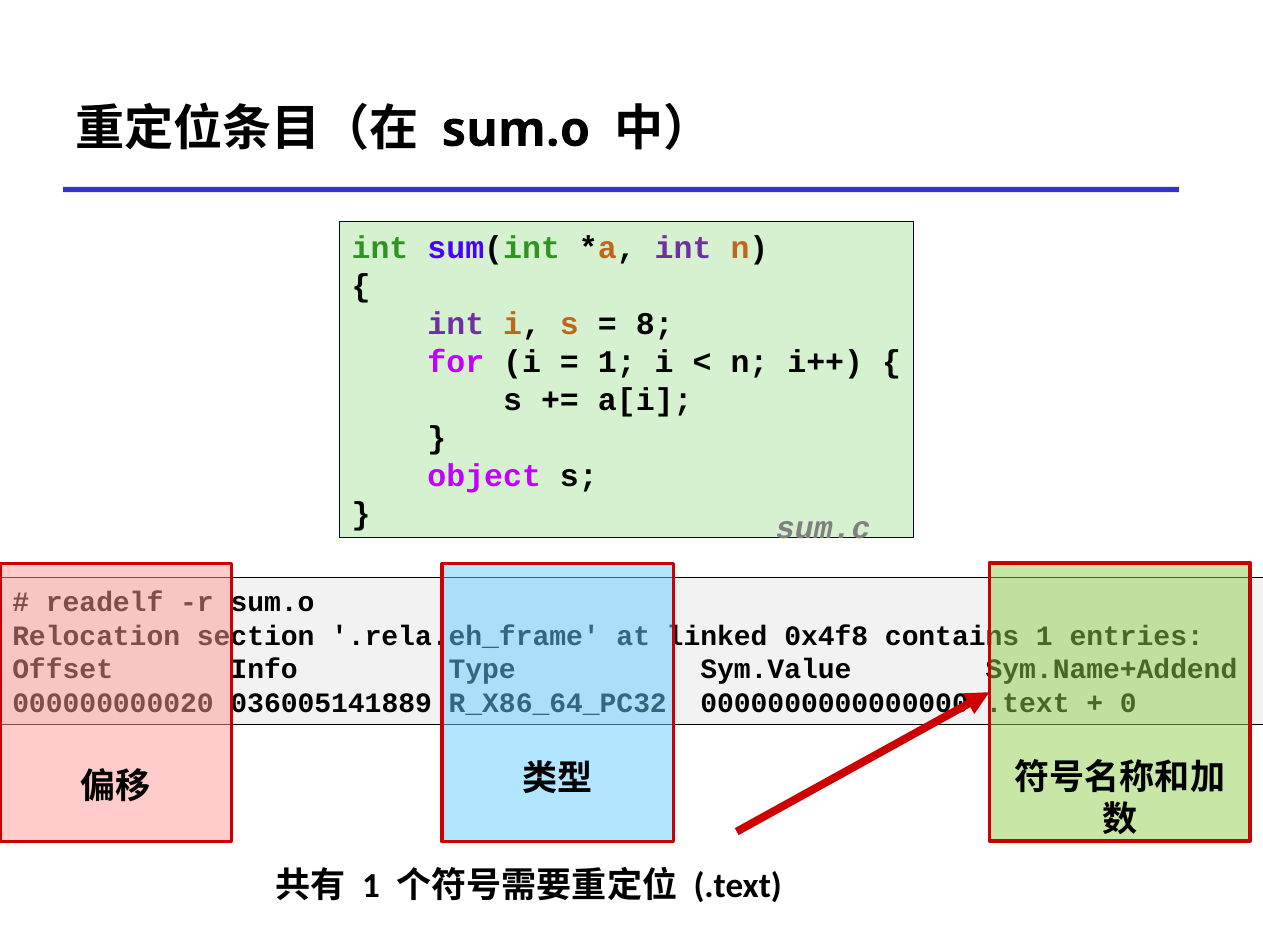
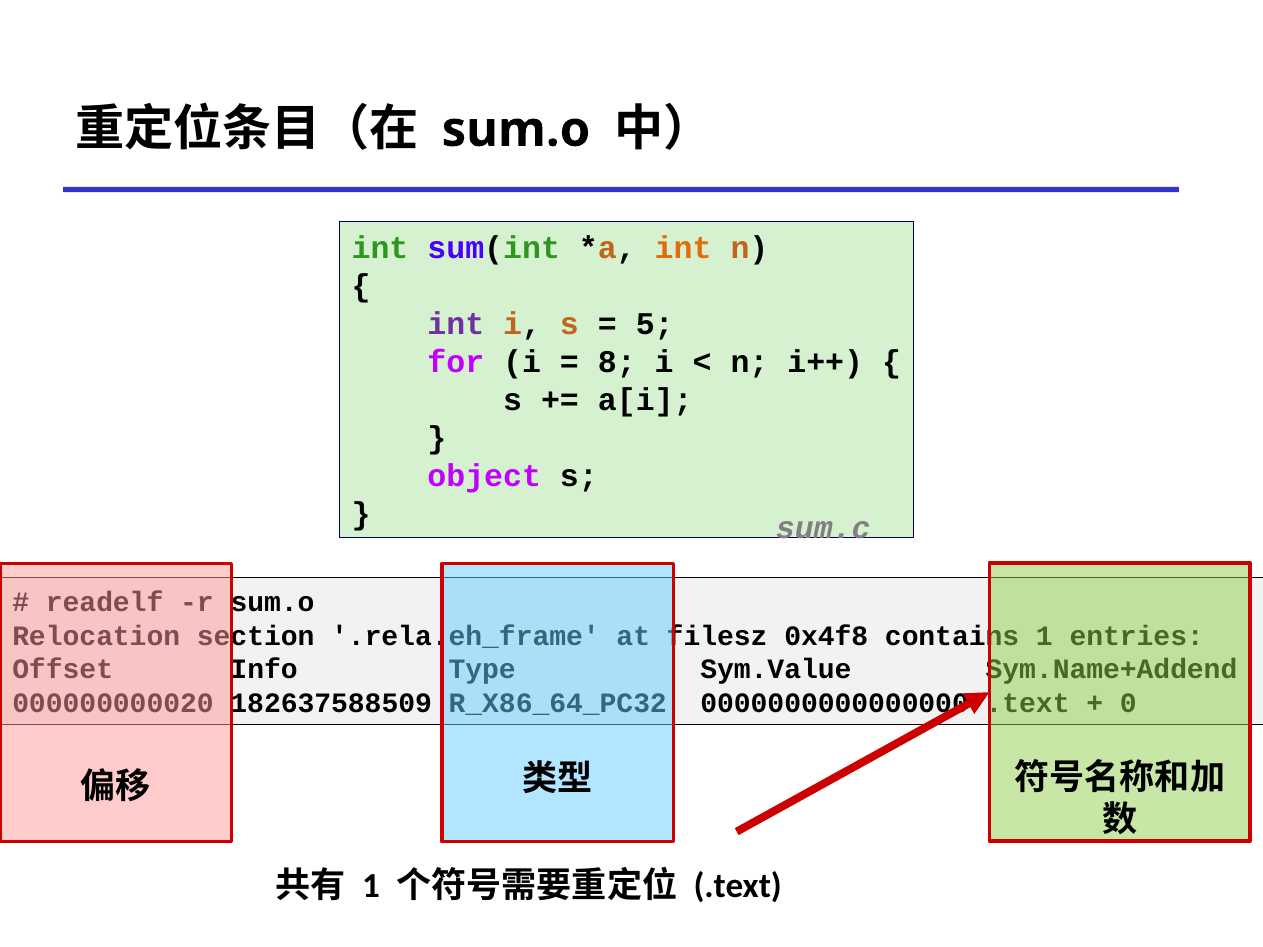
int at (683, 249) colour: purple -> orange
8: 8 -> 5
1 at (617, 362): 1 -> 8
linked: linked -> filesz
036005141889: 036005141889 -> 182637588509
